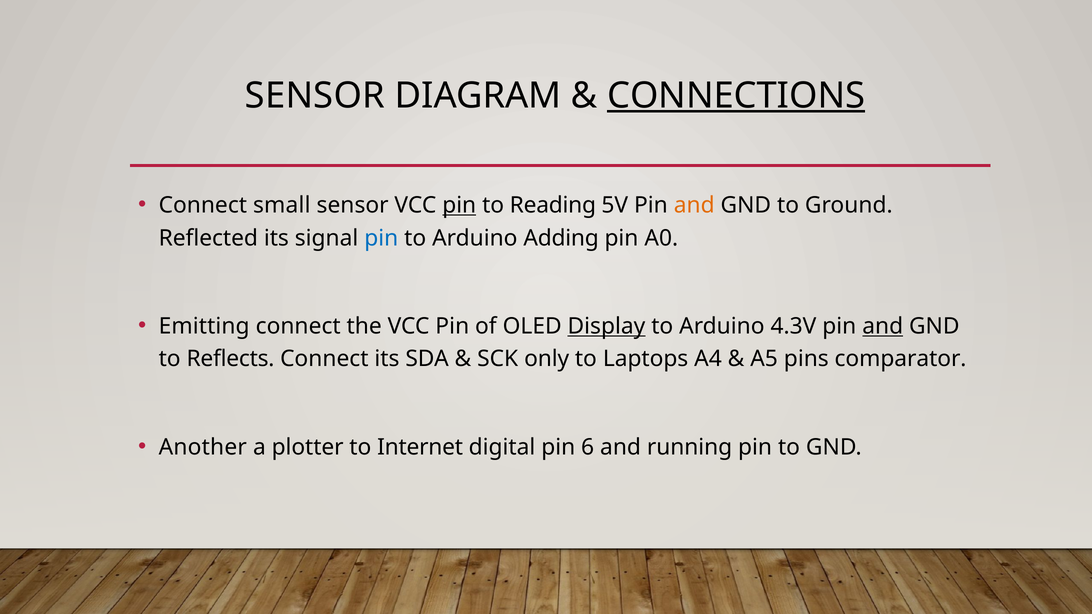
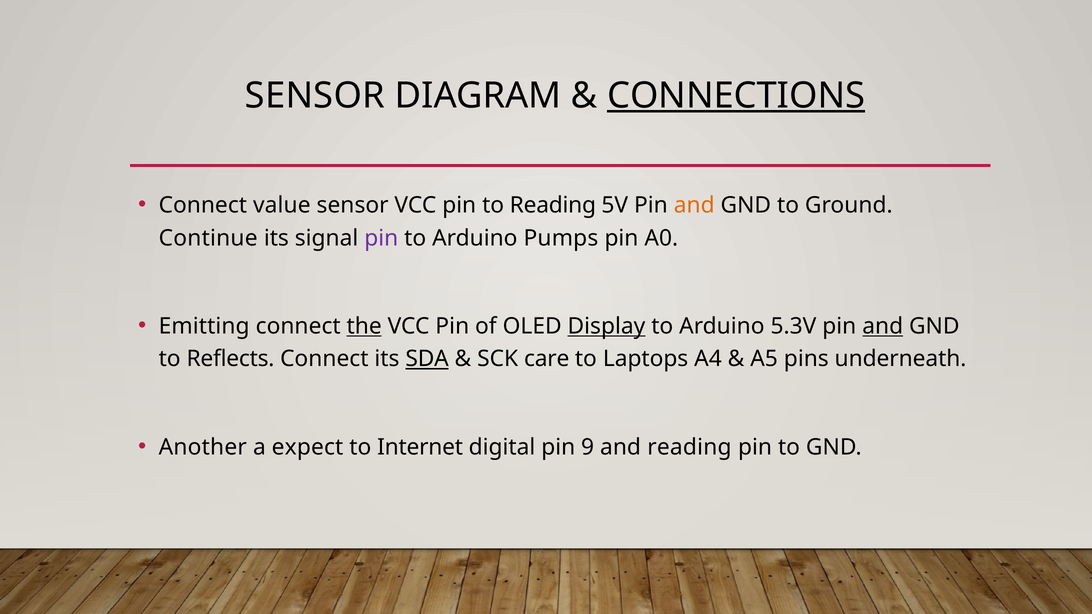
small: small -> value
pin at (459, 205) underline: present -> none
Reflected: Reflected -> Continue
pin at (381, 238) colour: blue -> purple
Adding: Adding -> Pumps
the underline: none -> present
4.3V: 4.3V -> 5.3V
SDA underline: none -> present
only: only -> care
comparator: comparator -> underneath
plotter: plotter -> expect
6: 6 -> 9
and running: running -> reading
